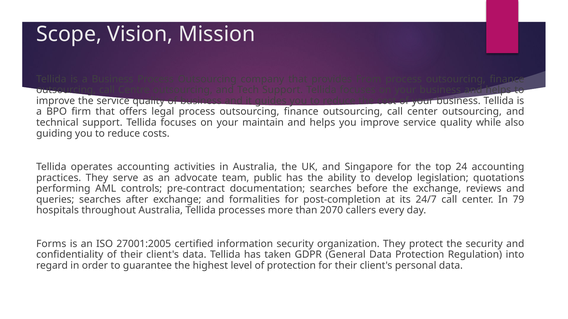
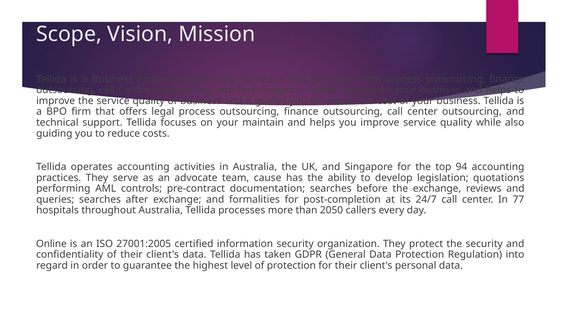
24: 24 -> 94
public: public -> cause
79: 79 -> 77
2070: 2070 -> 2050
Forms: Forms -> Online
